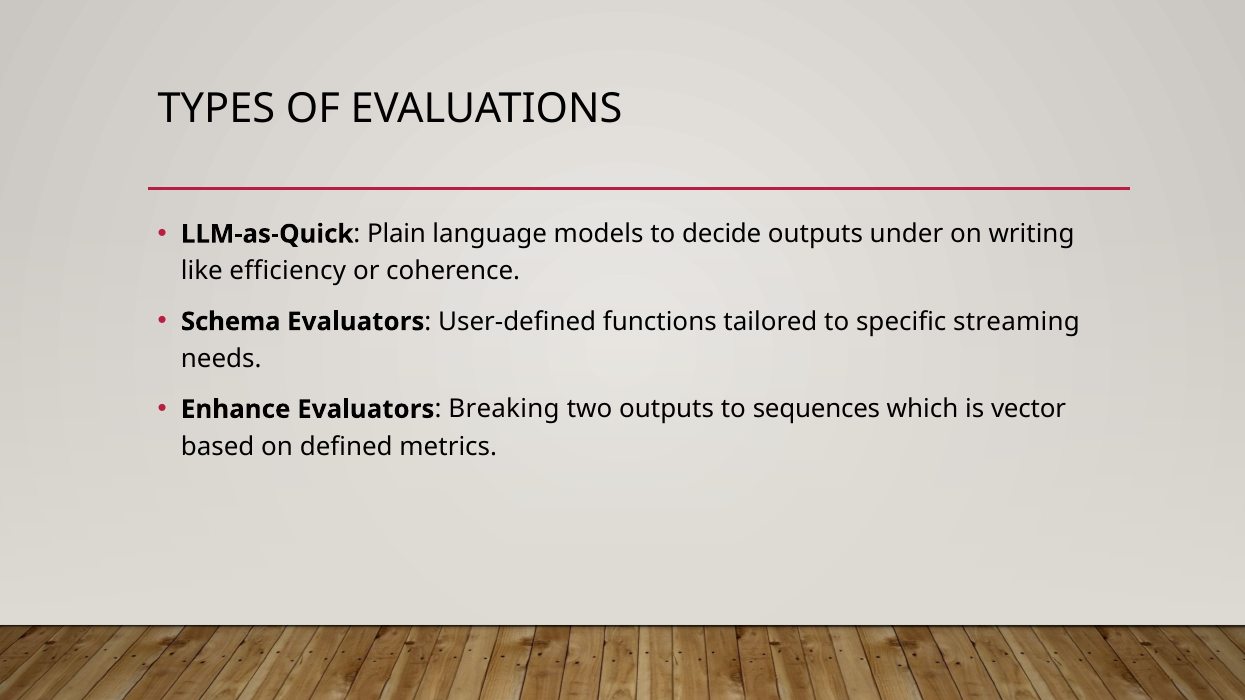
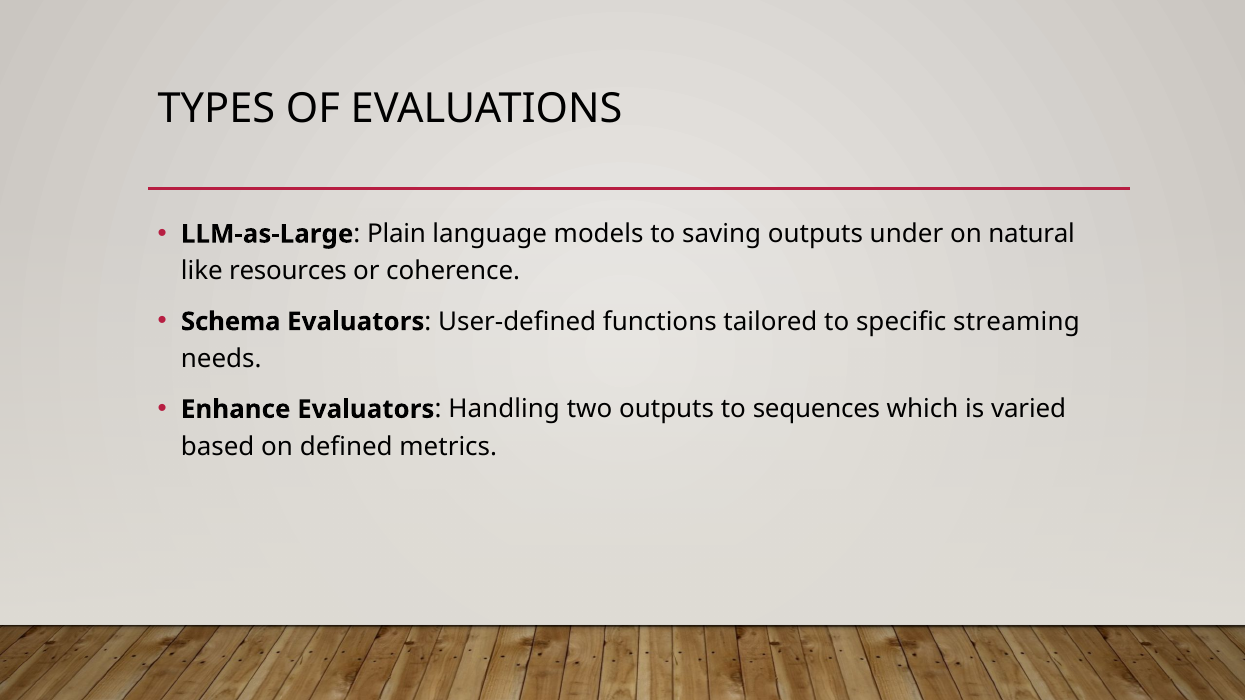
LLM-as-Quick: LLM-as-Quick -> LLM-as-Large
decide: decide -> saving
writing: writing -> natural
efficiency: efficiency -> resources
Breaking: Breaking -> Handling
vector: vector -> varied
